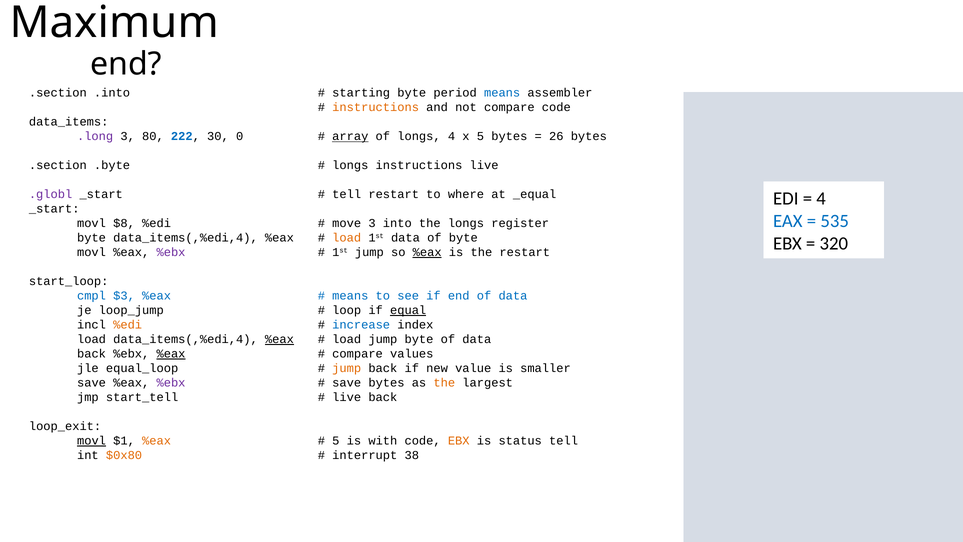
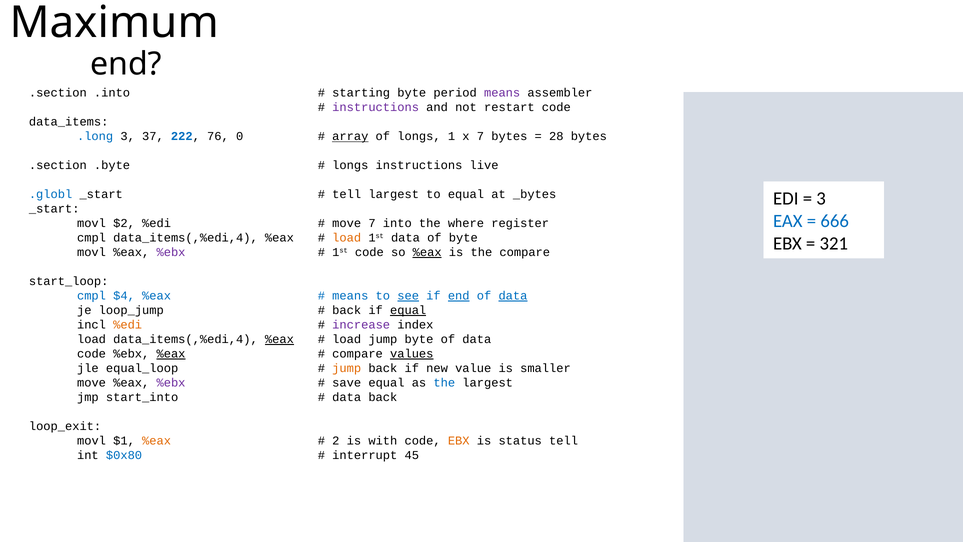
means at (502, 93) colour: blue -> purple
instructions at (376, 107) colour: orange -> purple
not compare: compare -> restart
.long colour: purple -> blue
80: 80 -> 37
30: 30 -> 76
longs 4: 4 -> 1
x 5: 5 -> 7
26: 26 -> 28
.globl colour: purple -> blue
tell restart: restart -> largest
to where: where -> equal
_equal: _equal -> _bytes
4 at (821, 199): 4 -> 3
535: 535 -> 666
$8: $8 -> $2
move 3: 3 -> 7
the longs: longs -> where
byte at (92, 238): byte -> cmpl
320: 320 -> 321
1st jump: jump -> code
the restart: restart -> compare
$3: $3 -> $4
see underline: none -> present
end at (459, 296) underline: none -> present
data at (513, 296) underline: none -> present
loop at (347, 310): loop -> back
increase colour: blue -> purple
back at (92, 354): back -> code
values underline: none -> present
save at (92, 383): save -> move
save bytes: bytes -> equal
the at (444, 383) colour: orange -> blue
start_tell: start_tell -> start_into
live at (347, 397): live -> data
movl at (92, 441) underline: present -> none
5 at (336, 441): 5 -> 2
$0x80 colour: orange -> blue
38: 38 -> 45
